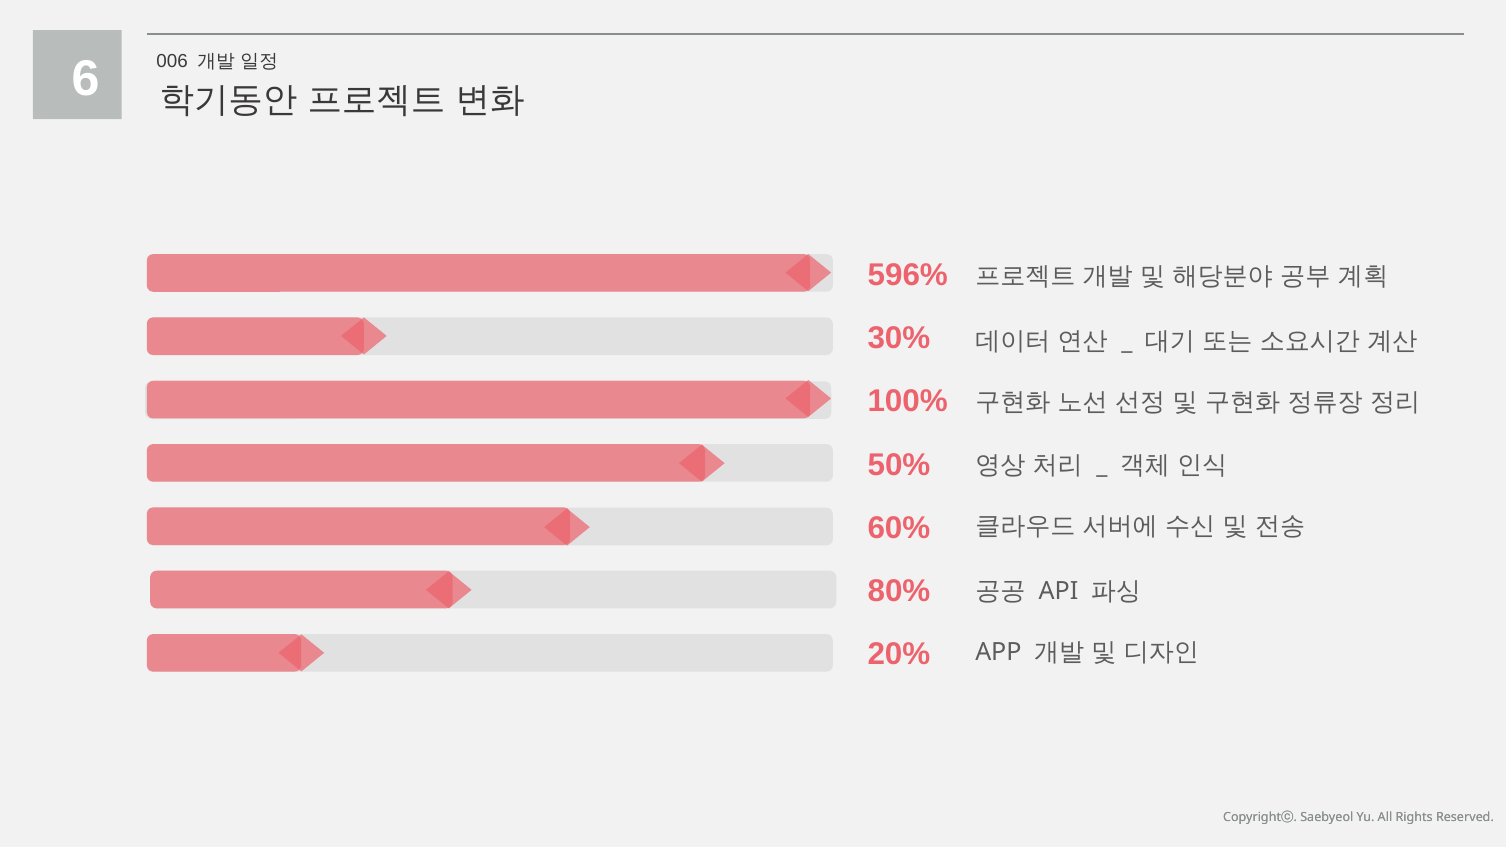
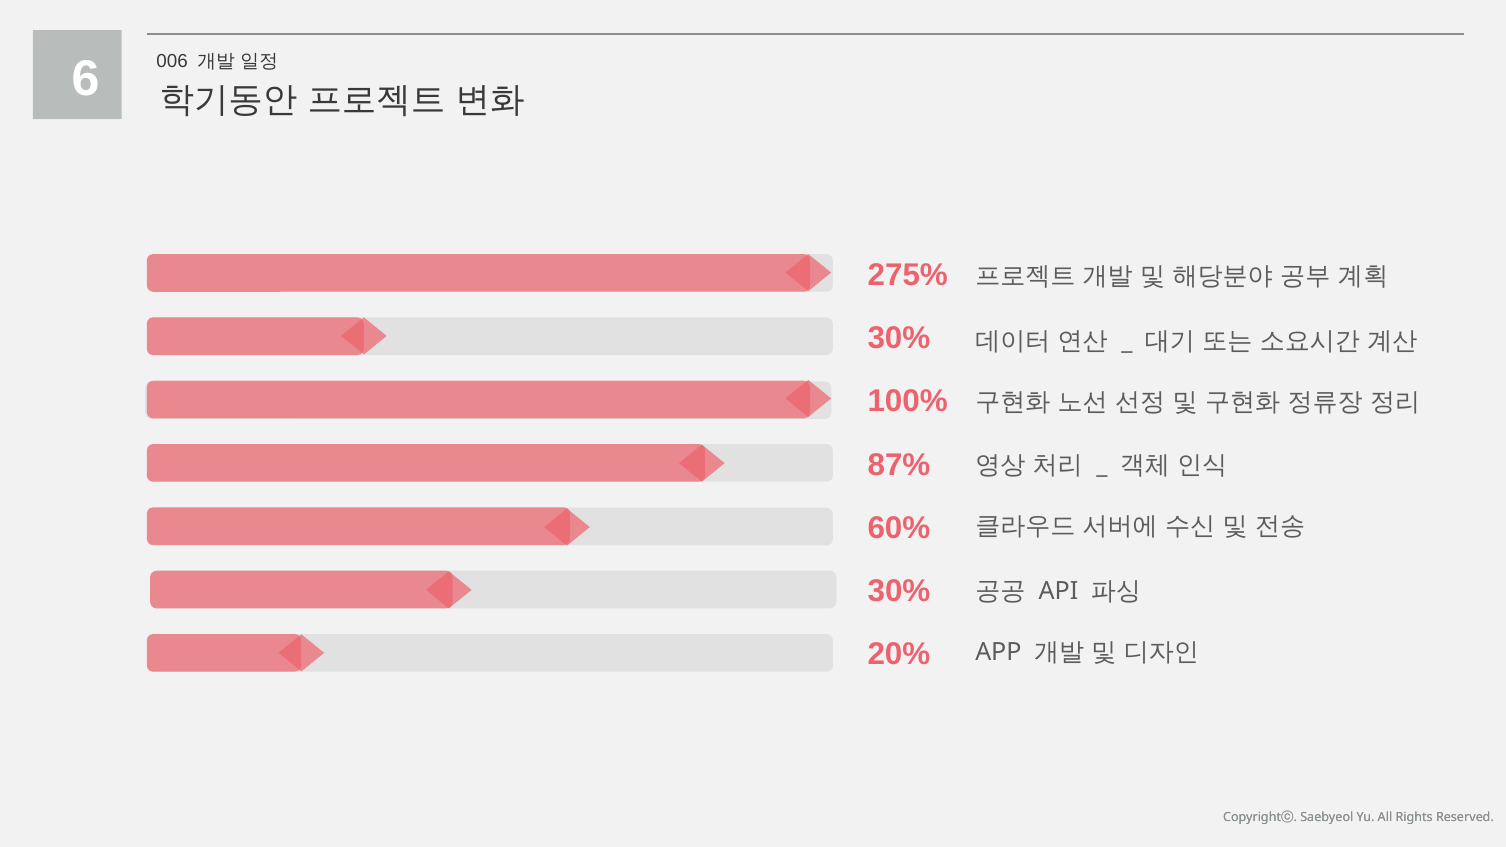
596%: 596% -> 275%
50%: 50% -> 87%
80% at (899, 591): 80% -> 30%
